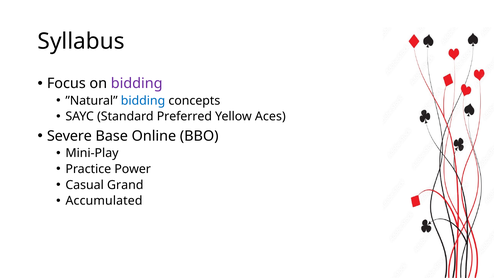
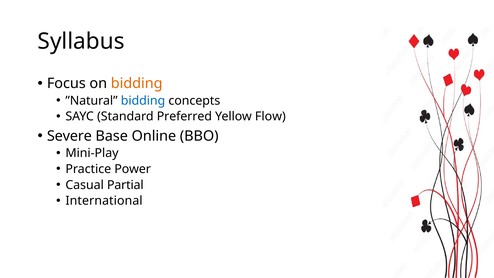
bidding at (137, 84) colour: purple -> orange
Aces: Aces -> Flow
Grand: Grand -> Partial
Accumulated: Accumulated -> International
